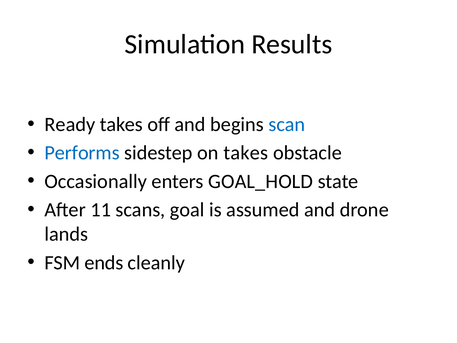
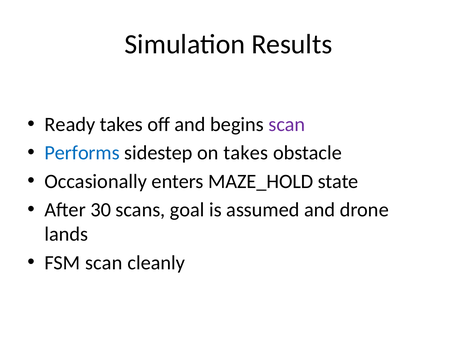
scan at (287, 124) colour: blue -> purple
GOAL_HOLD: GOAL_HOLD -> MAZE_HOLD
11: 11 -> 30
FSM ends: ends -> scan
